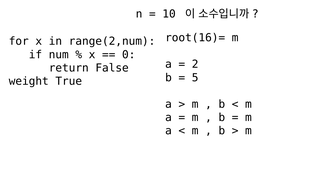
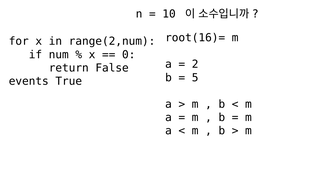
weight: weight -> events
